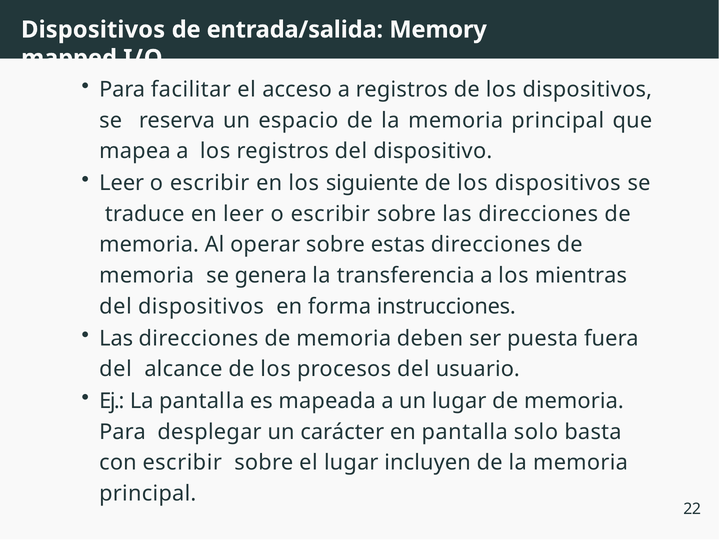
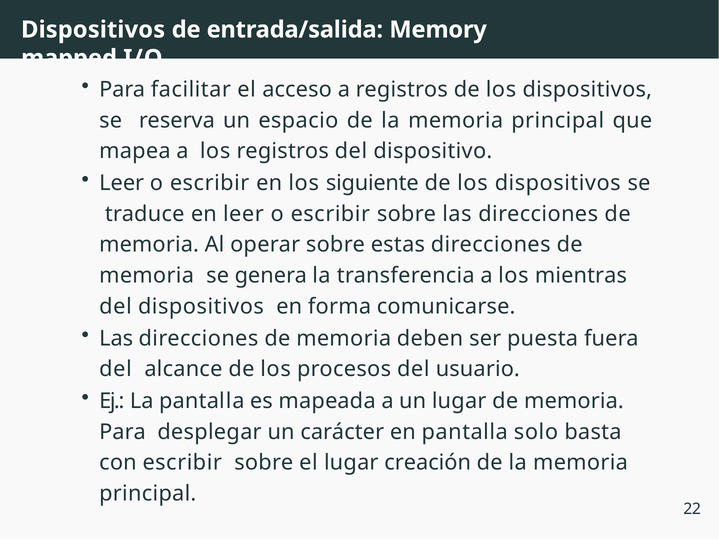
instrucciones: instrucciones -> comunicarse
incluyen: incluyen -> creación
